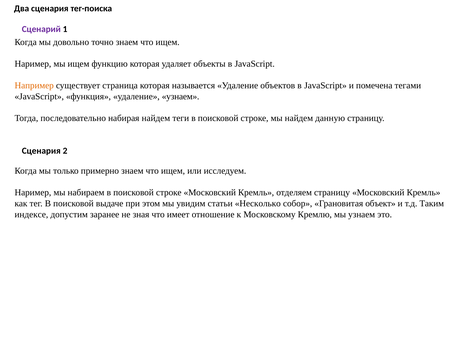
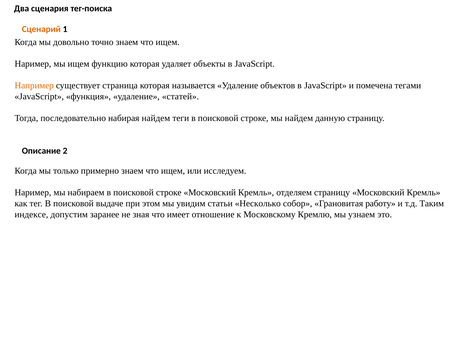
Сценарий colour: purple -> orange
удаление узнаем: узнаем -> статей
Сценария at (41, 151): Сценария -> Описание
объект: объект -> работу
